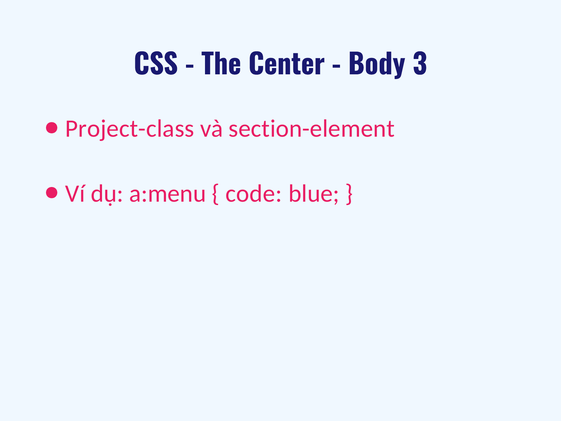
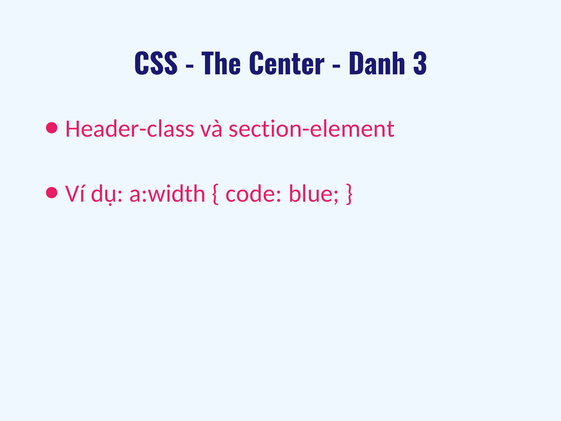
Body: Body -> Danh
Project-class: Project-class -> Header-class
a:menu: a:menu -> a:width
